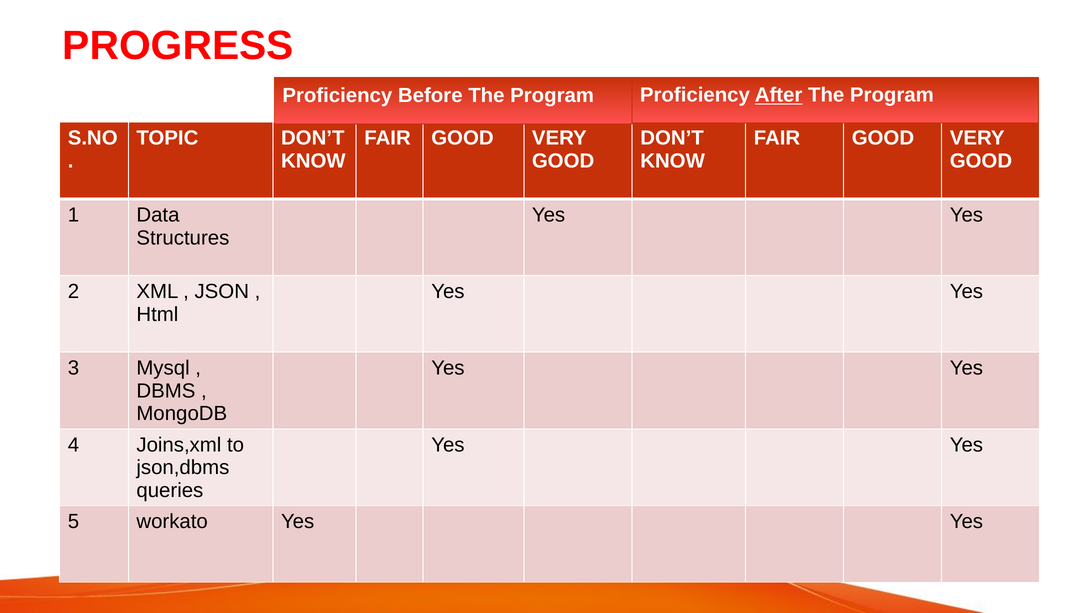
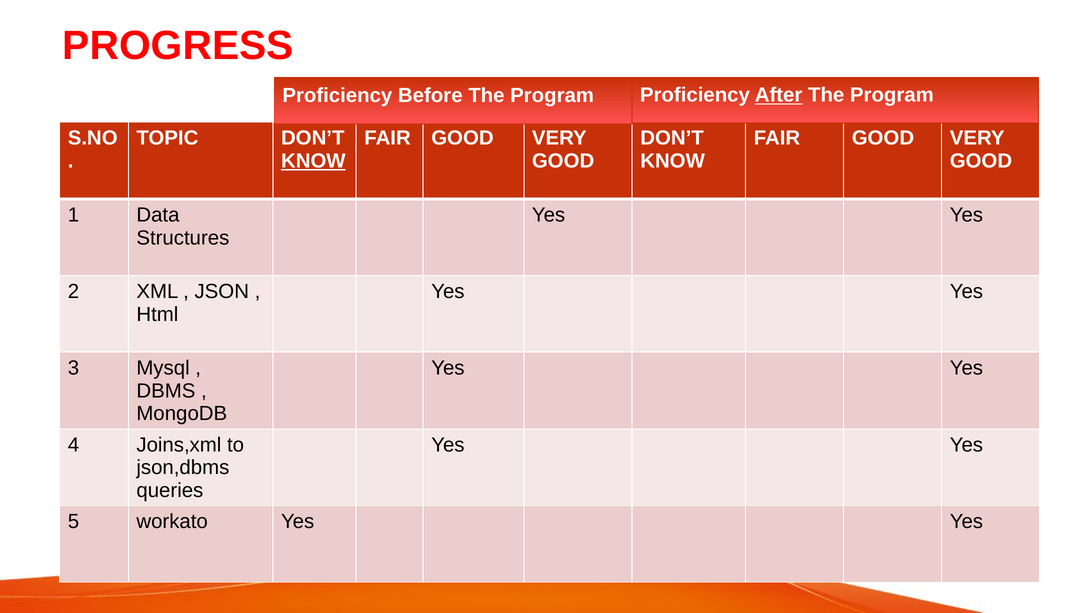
KNOW at (313, 161) underline: none -> present
